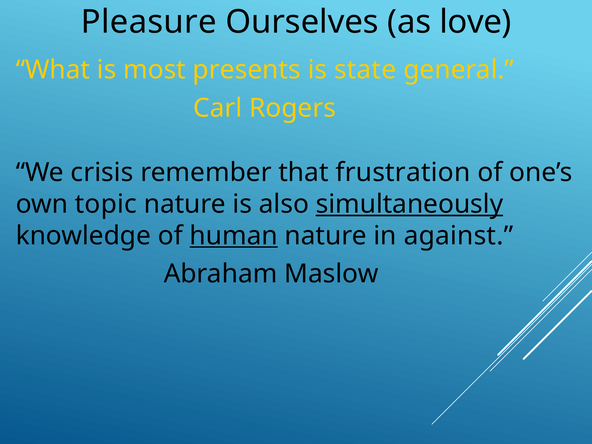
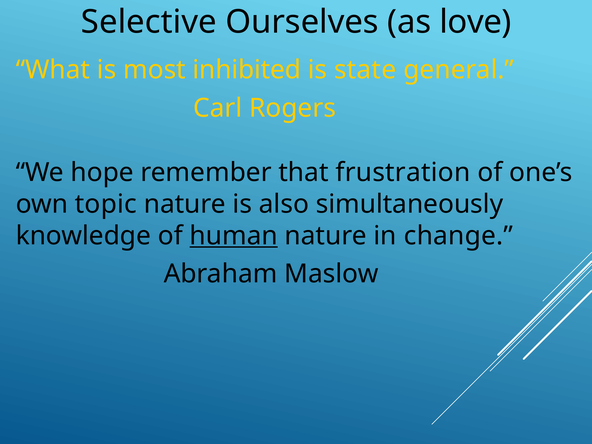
Pleasure: Pleasure -> Selective
presents: presents -> inhibited
crisis: crisis -> hope
simultaneously underline: present -> none
against: against -> change
